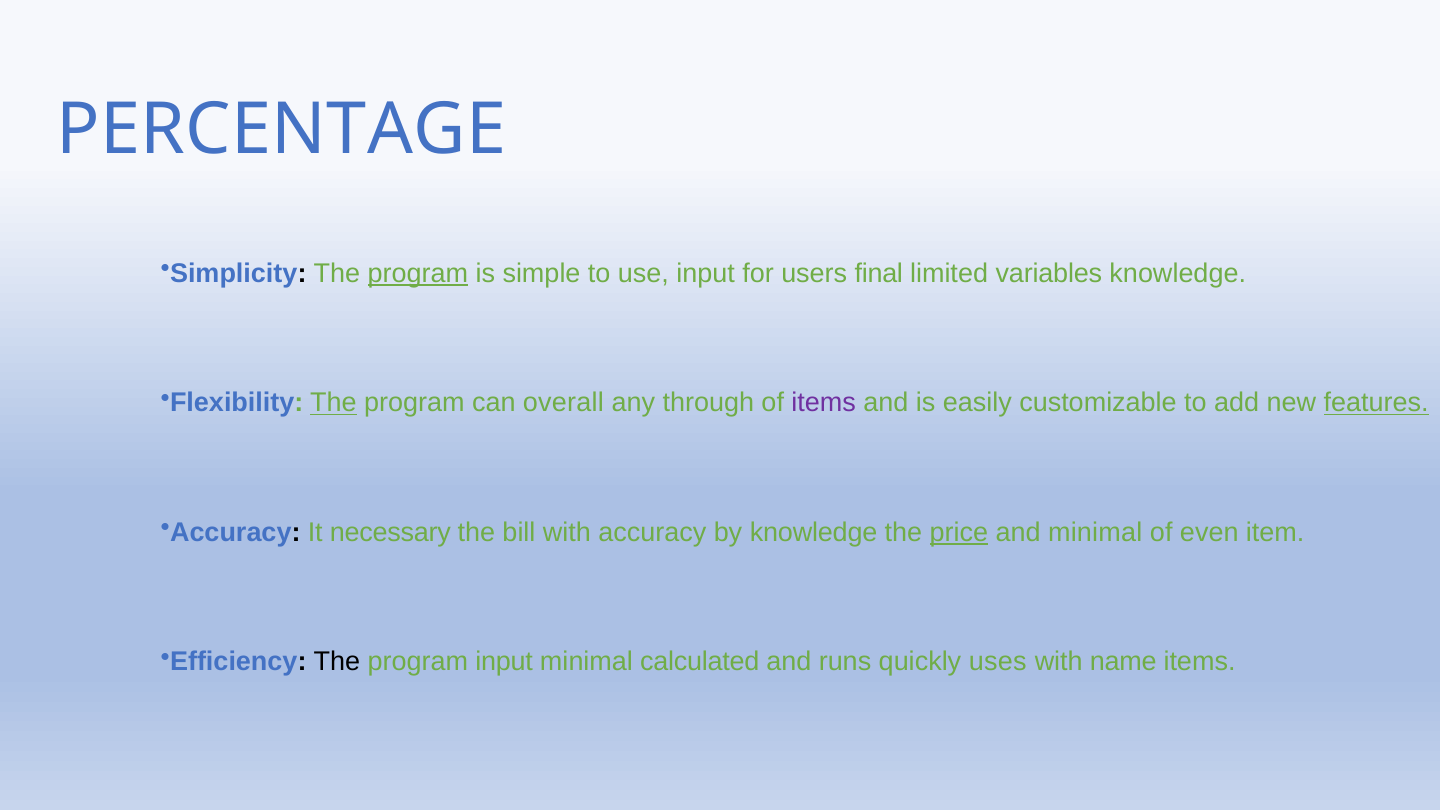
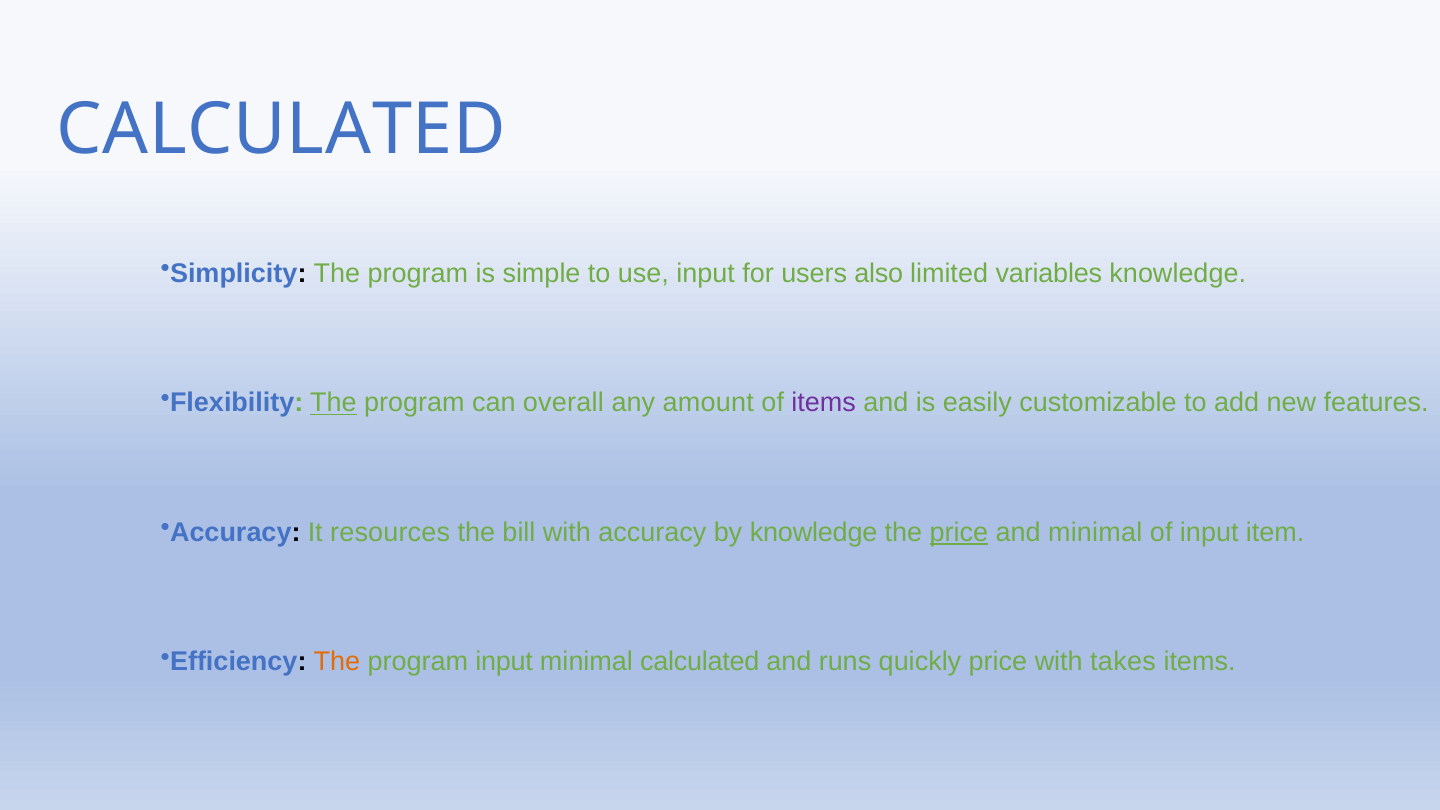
PERCENTAGE at (281, 130): PERCENTAGE -> CALCULATED
program at (418, 273) underline: present -> none
final: final -> also
through: through -> amount
features underline: present -> none
necessary: necessary -> resources
of even: even -> input
The at (337, 662) colour: black -> orange
quickly uses: uses -> price
name: name -> takes
